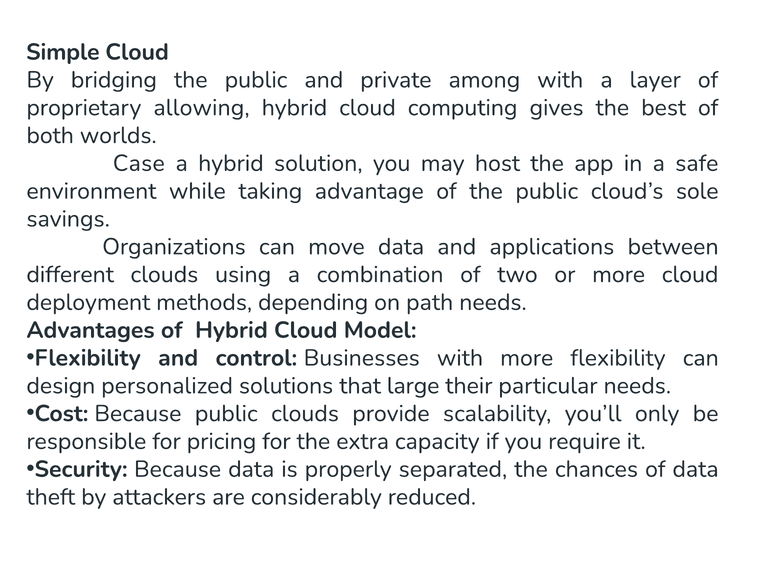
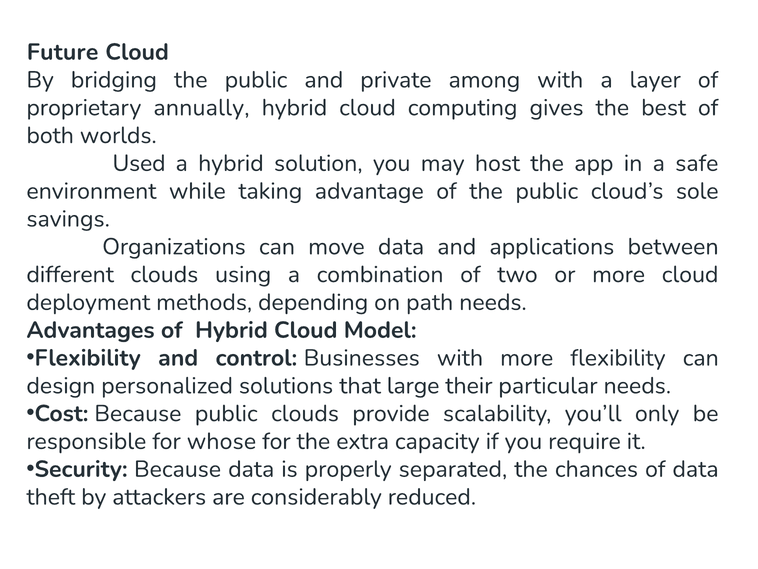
Simple: Simple -> Future
allowing: allowing -> annually
Case: Case -> Used
pricing: pricing -> whose
